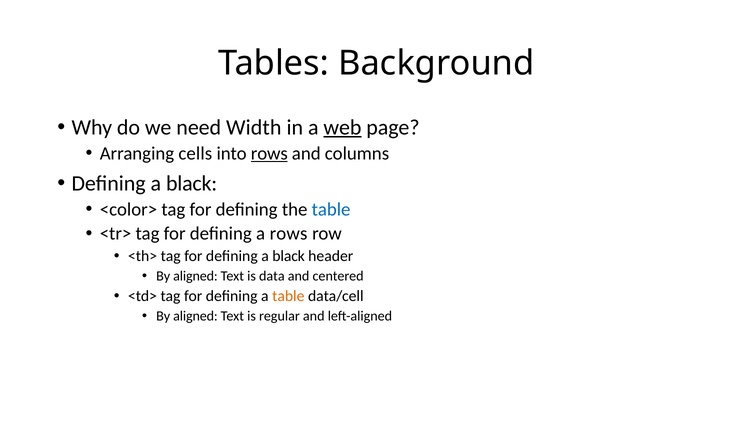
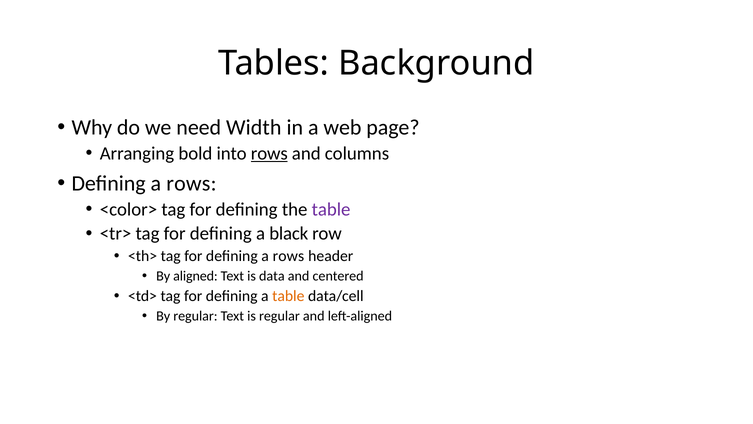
web underline: present -> none
cells: cells -> bold
black at (192, 183): black -> rows
table at (331, 209) colour: blue -> purple
a rows: rows -> black
for defining a black: black -> rows
aligned at (195, 316): aligned -> regular
